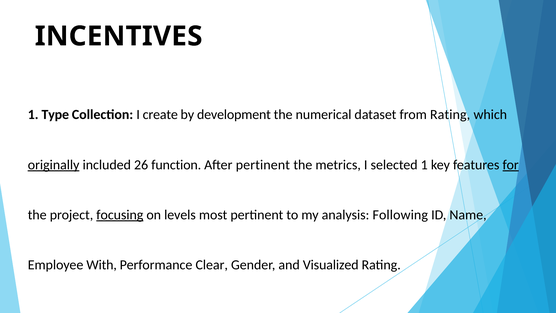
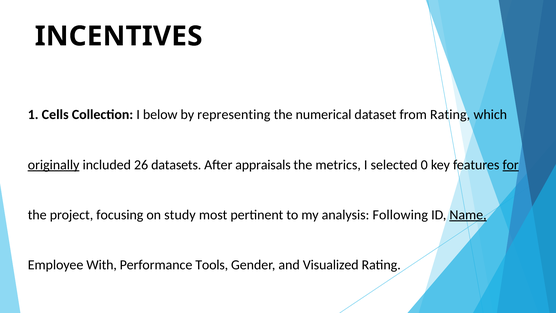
Type: Type -> Cells
create: create -> below
development: development -> representing
function: function -> datasets
After pertinent: pertinent -> appraisals
selected 1: 1 -> 0
focusing underline: present -> none
levels: levels -> study
Name underline: none -> present
Clear: Clear -> Tools
